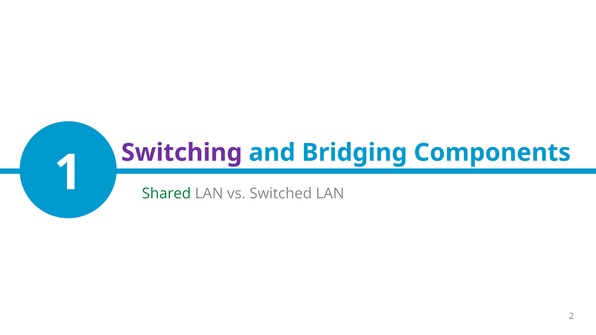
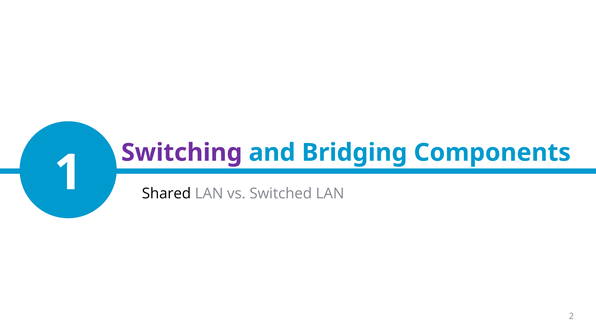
Shared colour: green -> black
